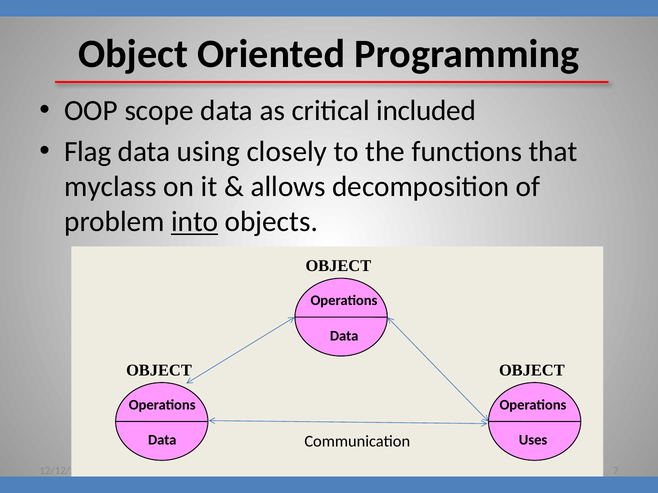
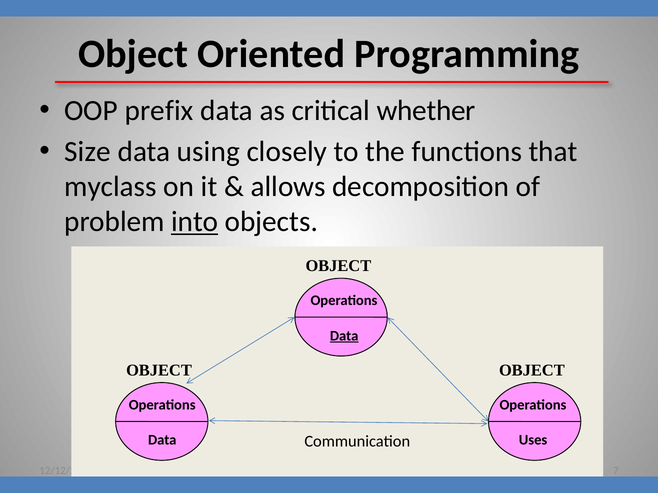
scope: scope -> prefix
included: included -> whether
Flag: Flag -> Size
Data at (344, 336) underline: none -> present
